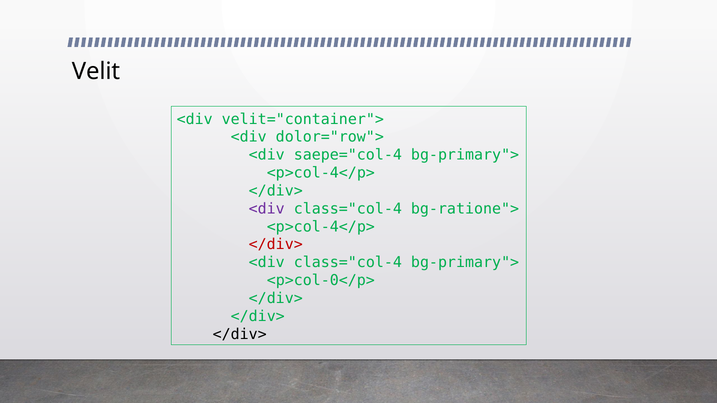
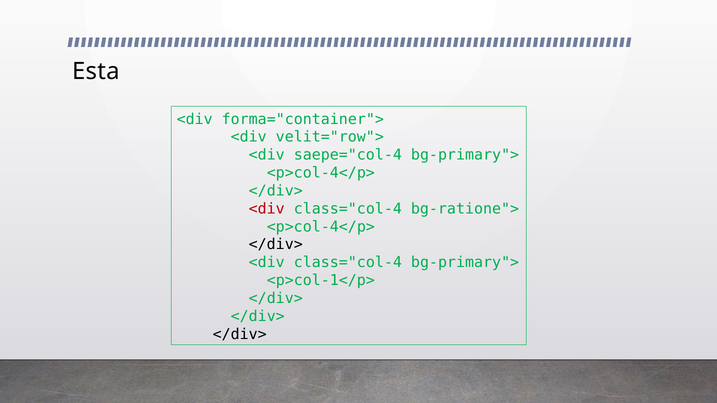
Velit: Velit -> Esta
velit="container">: velit="container"> -> forma="container">
dolor="row">: dolor="row"> -> velit="row">
<div at (267, 209) colour: purple -> red
</div> at (276, 245) colour: red -> black
<p>col-0</p>: <p>col-0</p> -> <p>col-1</p>
